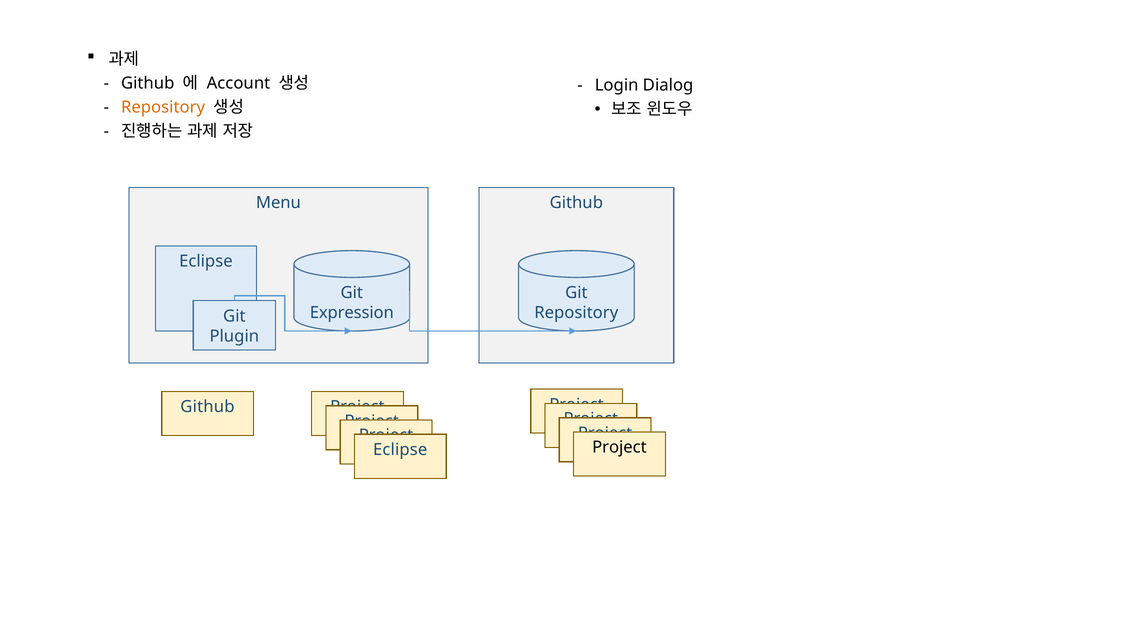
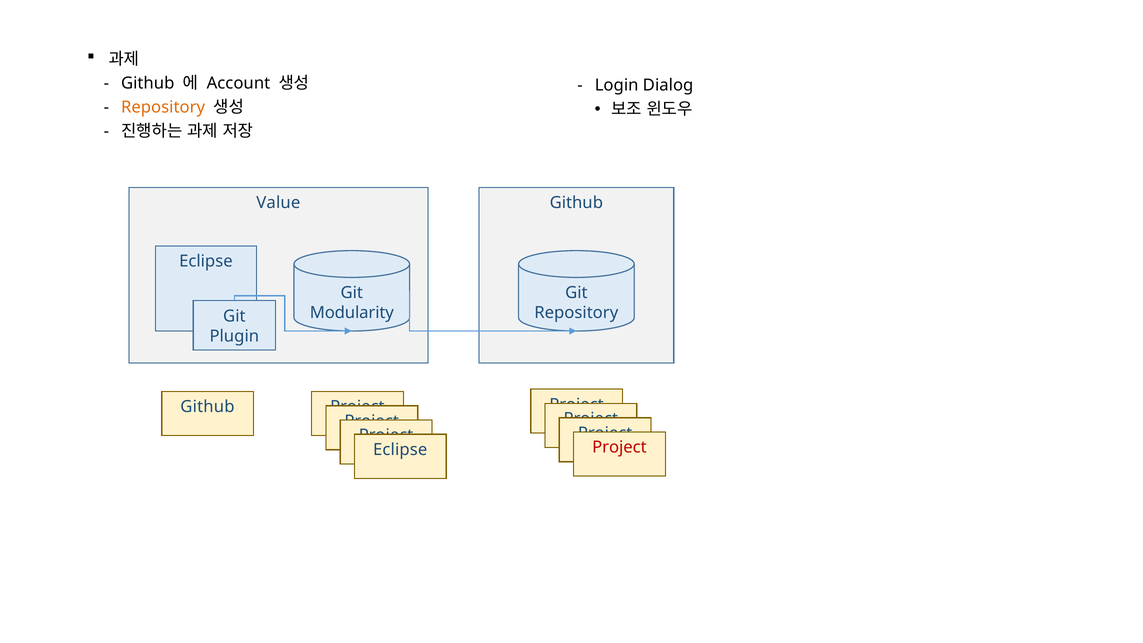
Menu: Menu -> Value
Expression: Expression -> Modularity
Project at (619, 447) colour: black -> red
